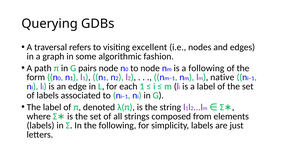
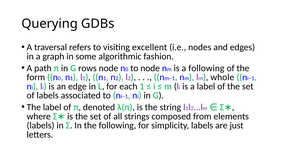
pairs: pairs -> rows
native: native -> whole
